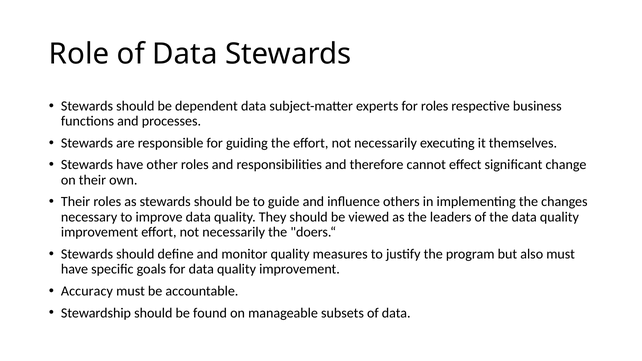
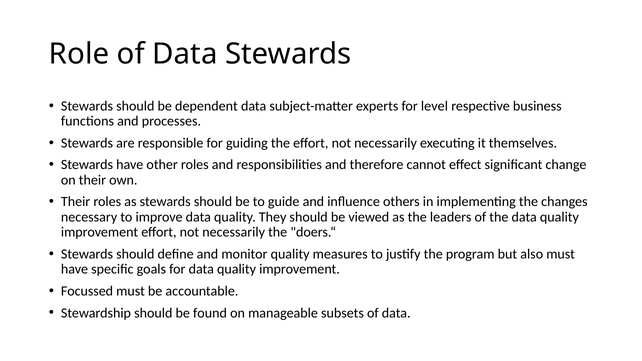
for roles: roles -> level
Accuracy: Accuracy -> Focussed
